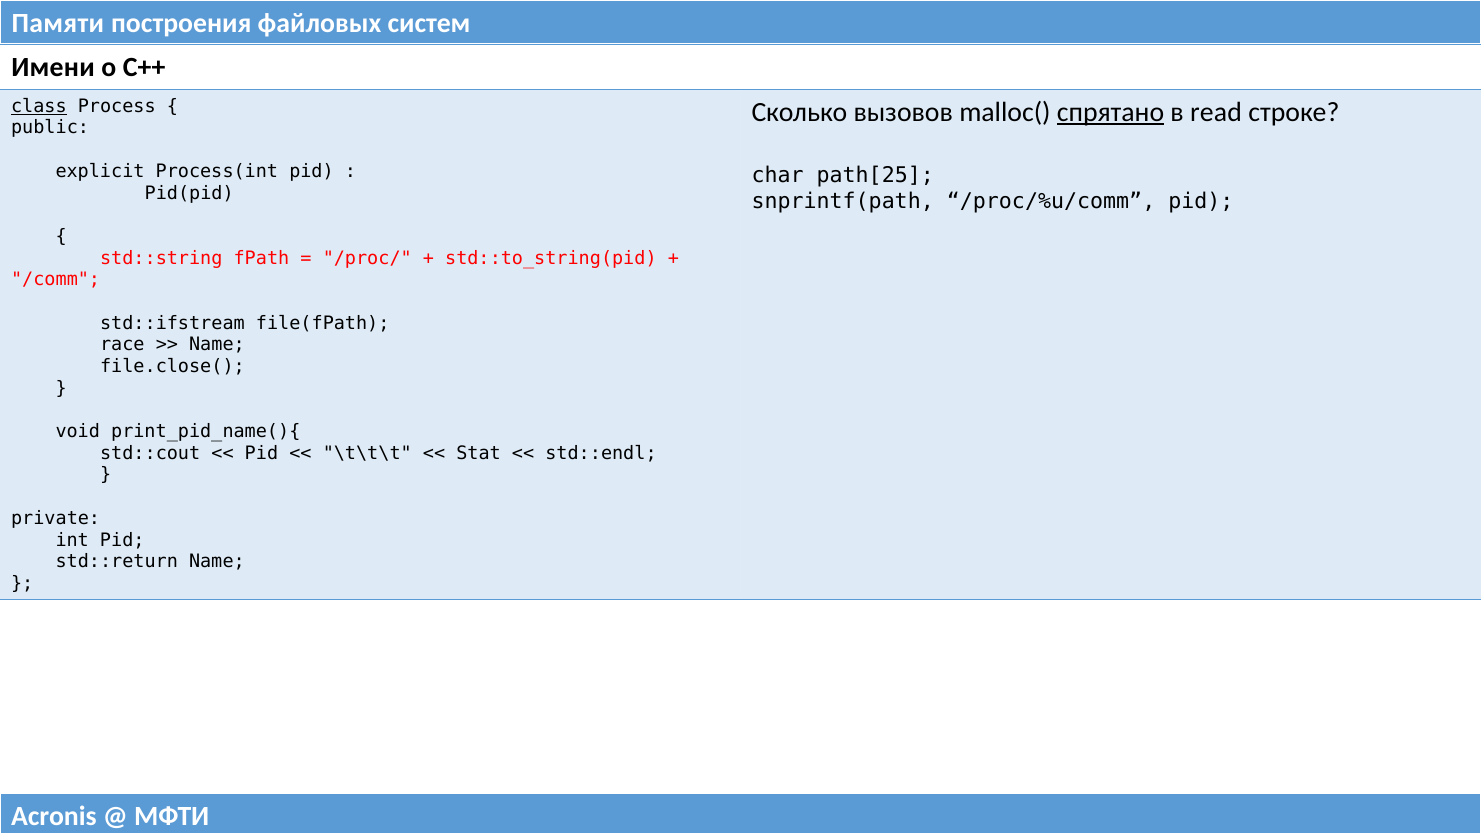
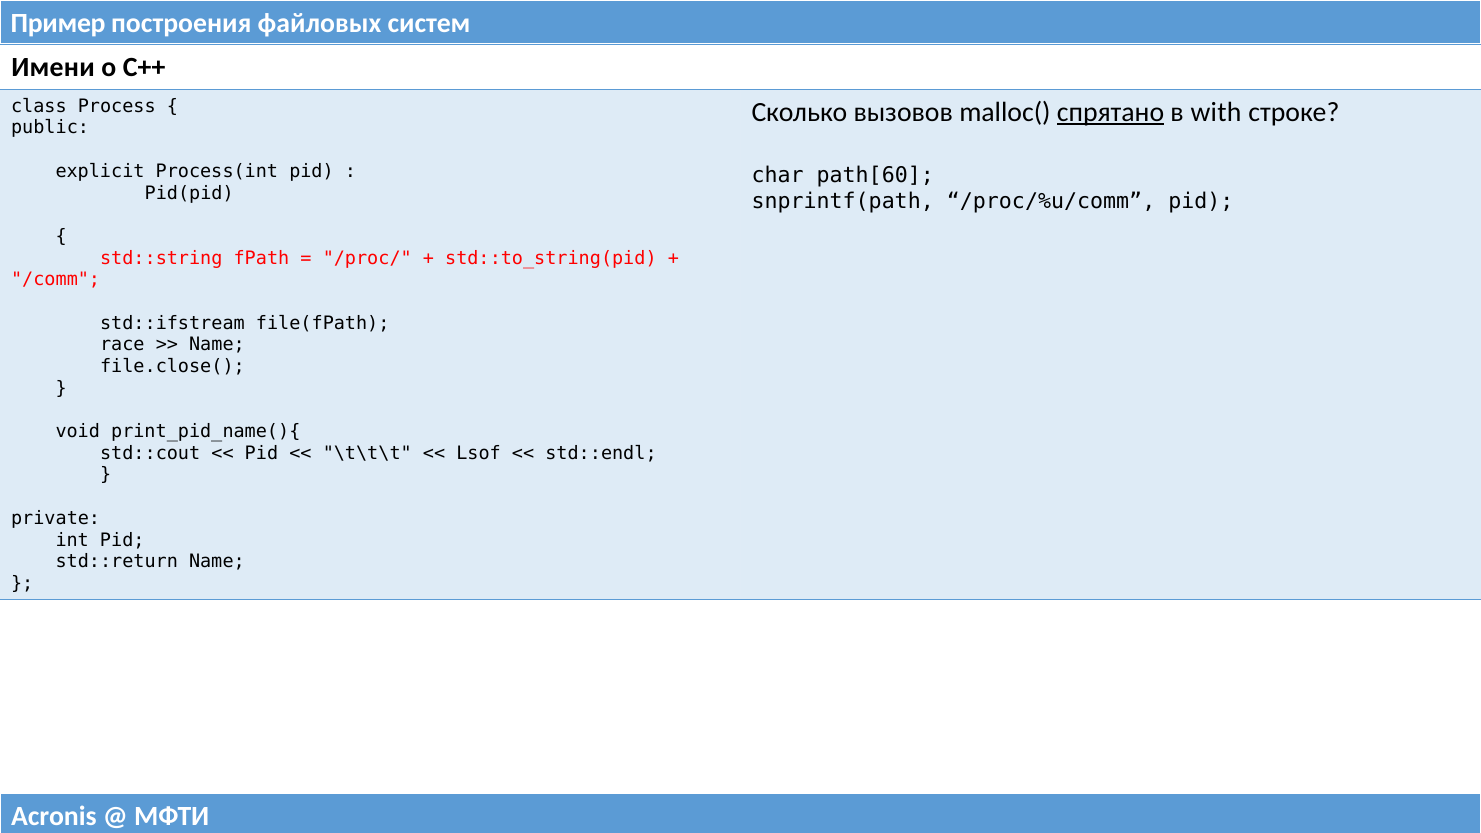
Памяти: Памяти -> Пример
class underline: present -> none
read: read -> with
path[25: path[25 -> path[60
Stat: Stat -> Lsof
